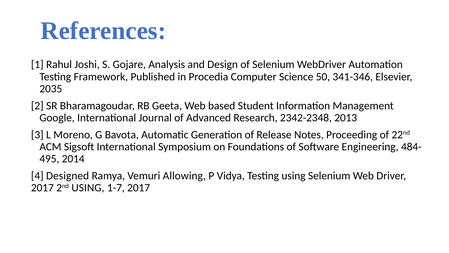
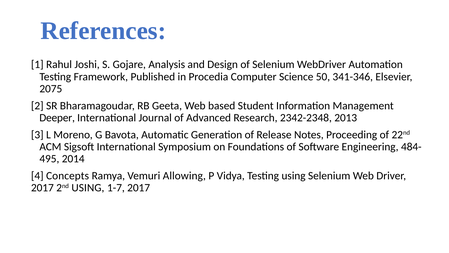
2035: 2035 -> 2075
Google: Google -> Deeper
Designed: Designed -> Concepts
